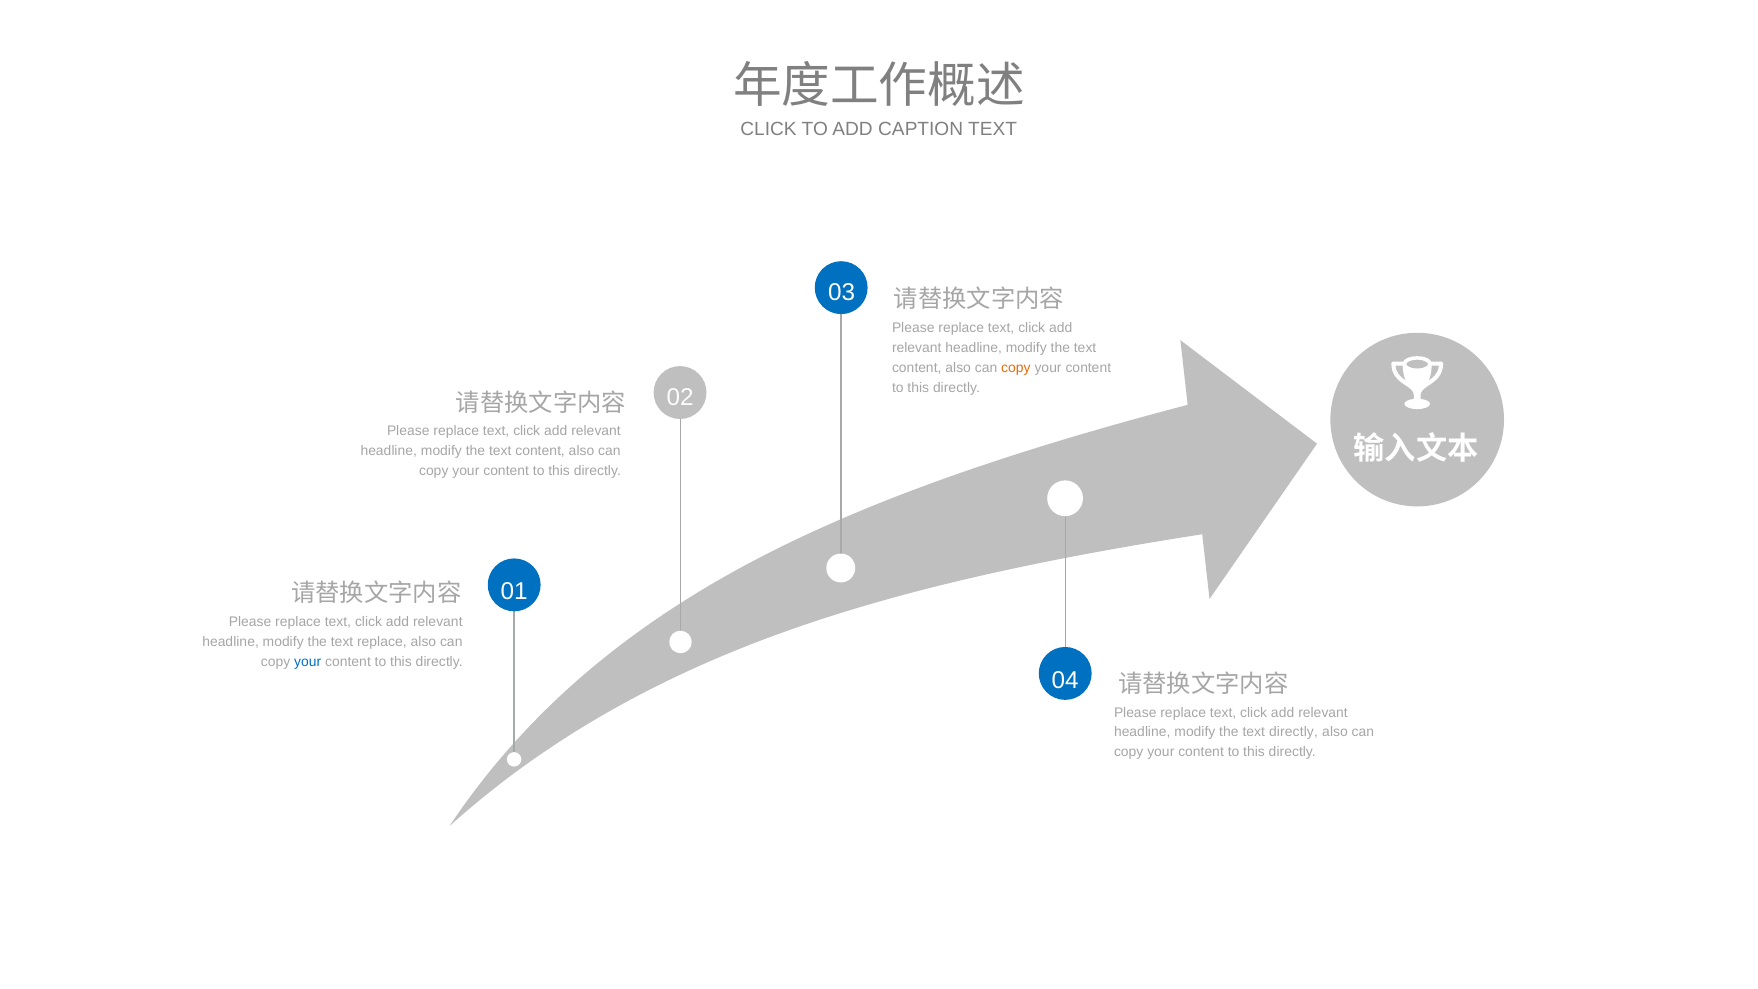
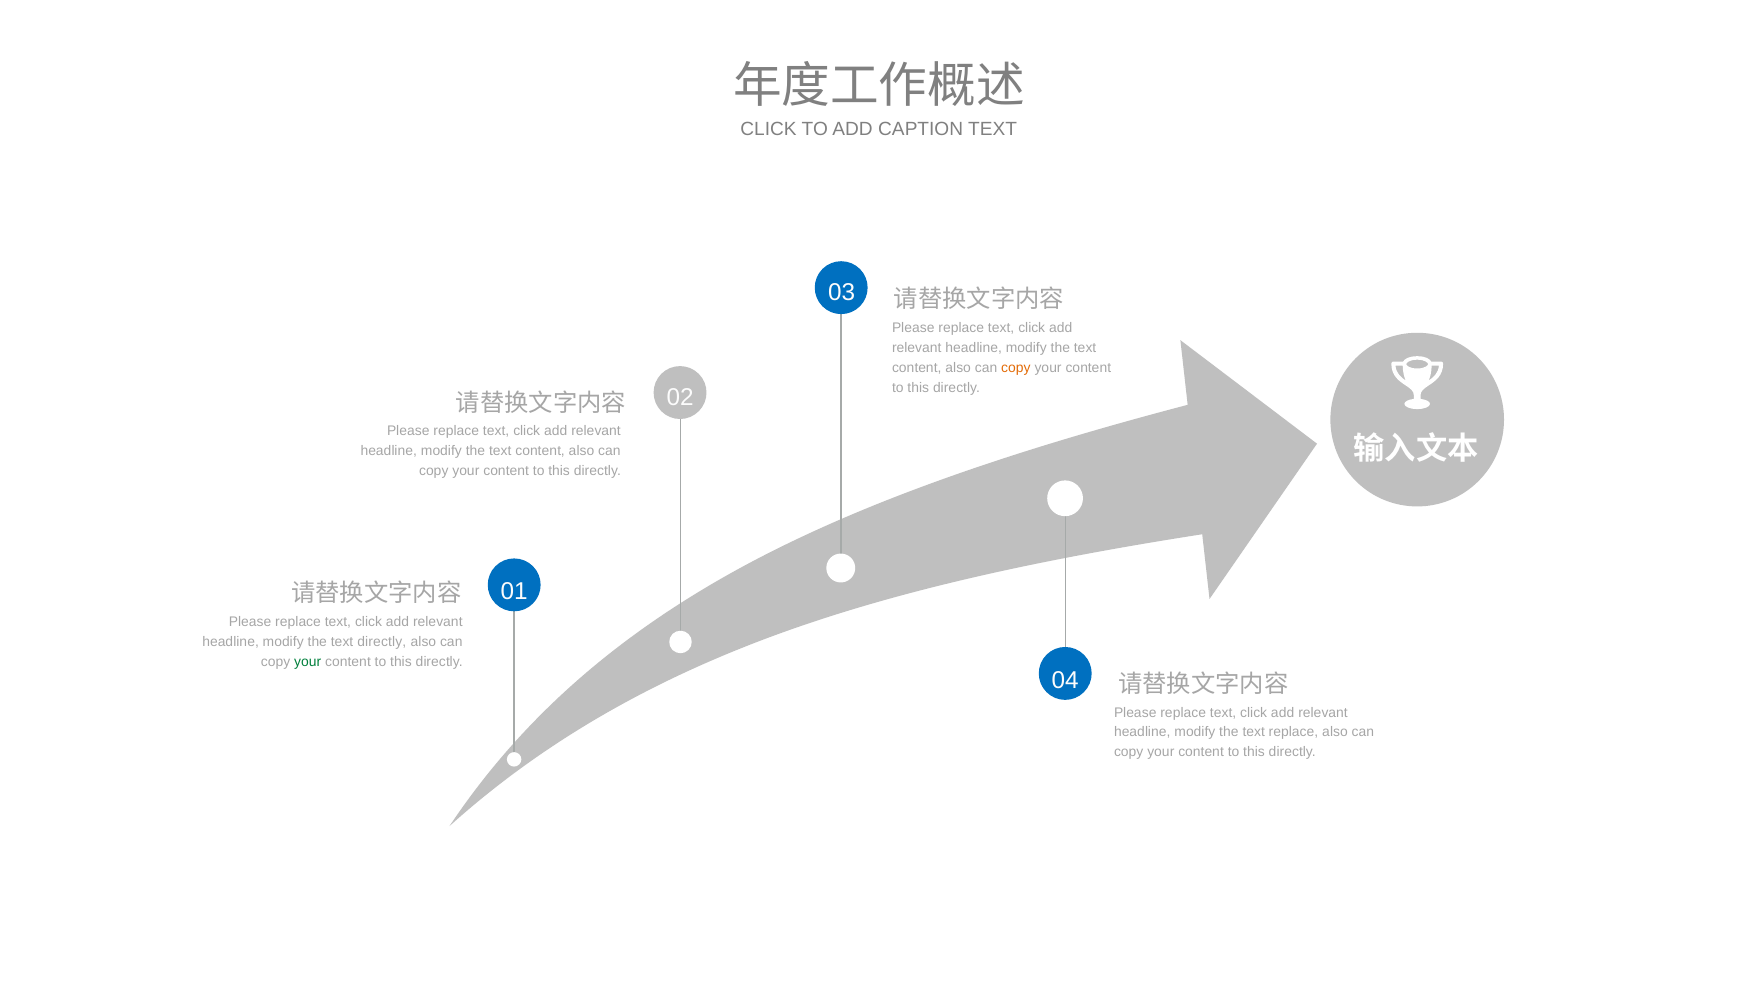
text replace: replace -> directly
your at (308, 661) colour: blue -> green
text directly: directly -> replace
